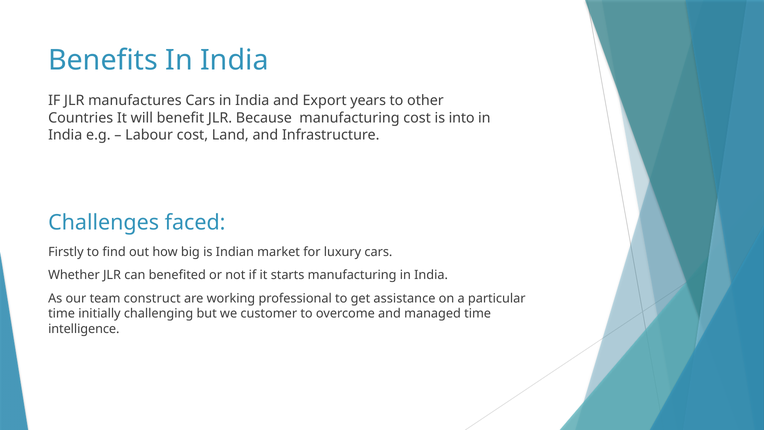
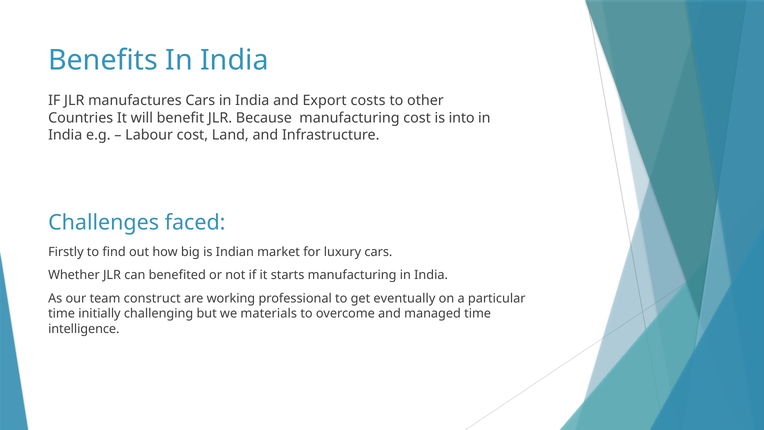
years: years -> costs
assistance: assistance -> eventually
customer: customer -> materials
